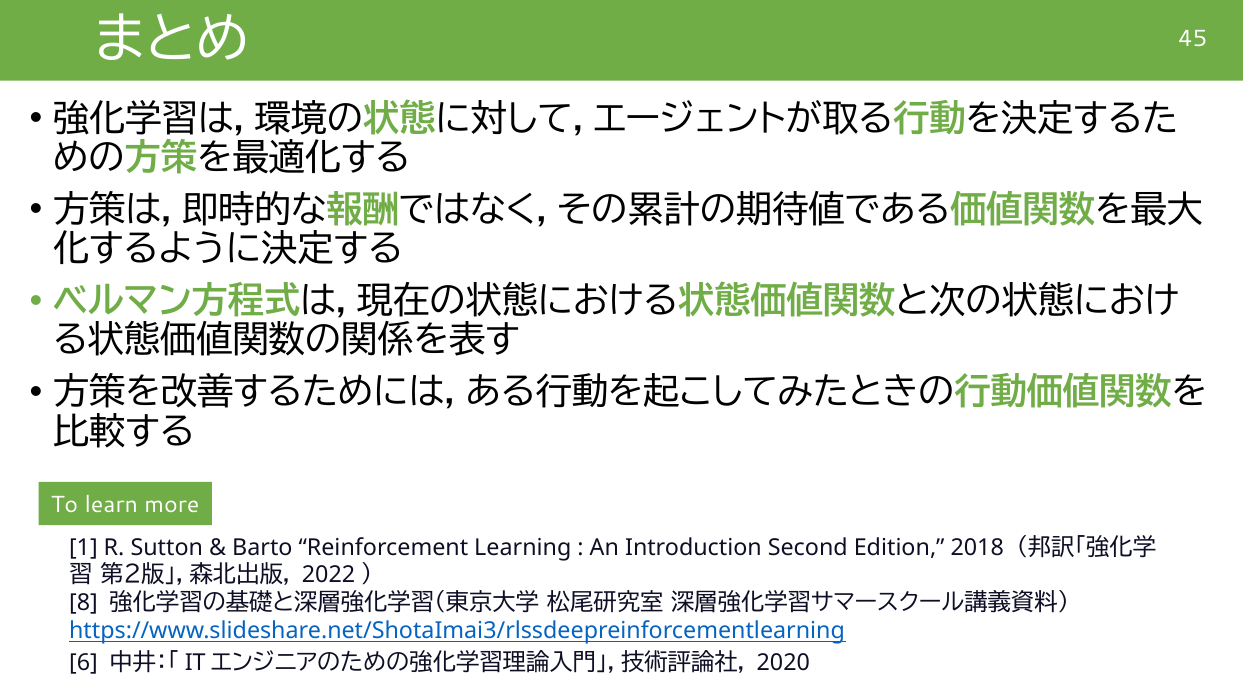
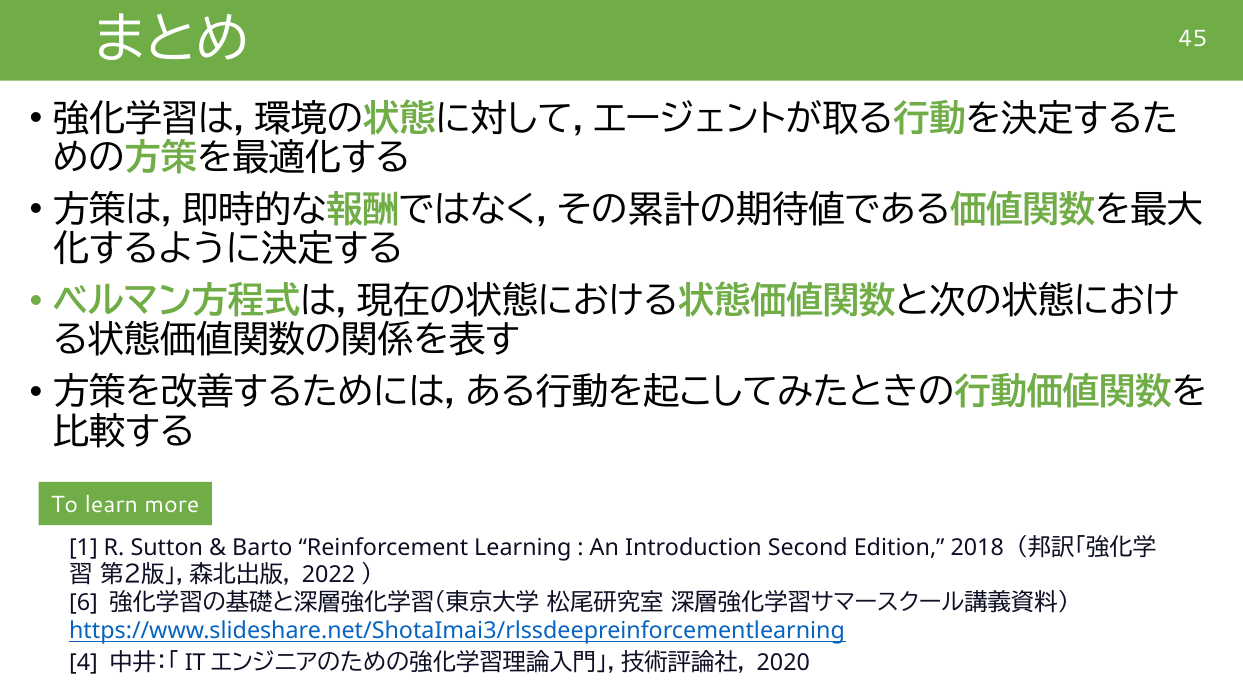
8: 8 -> 6
6: 6 -> 4
